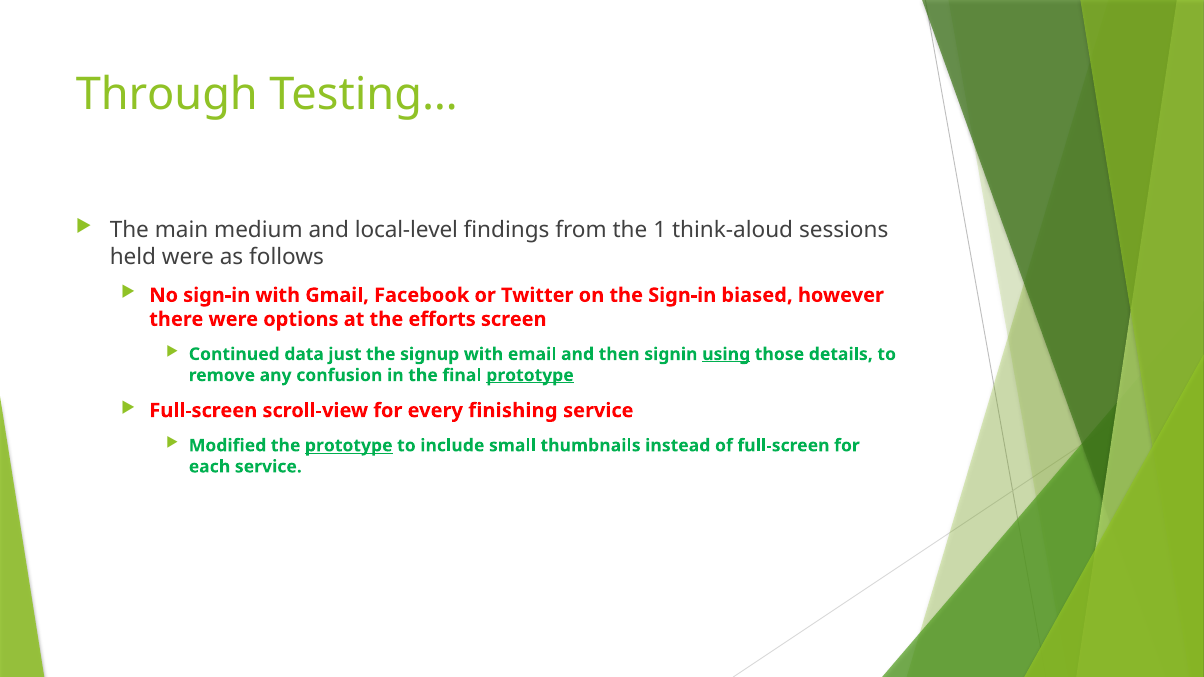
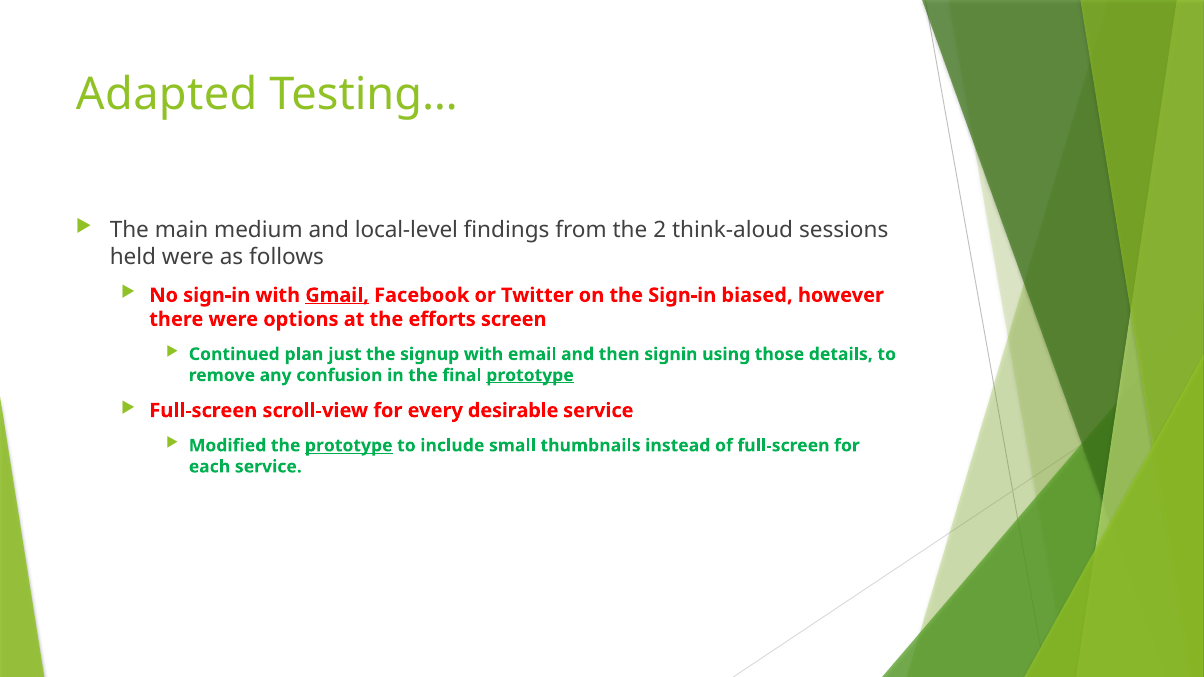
Through: Through -> Adapted
1: 1 -> 2
Gmail underline: none -> present
data: data -> plan
using underline: present -> none
finishing: finishing -> desirable
